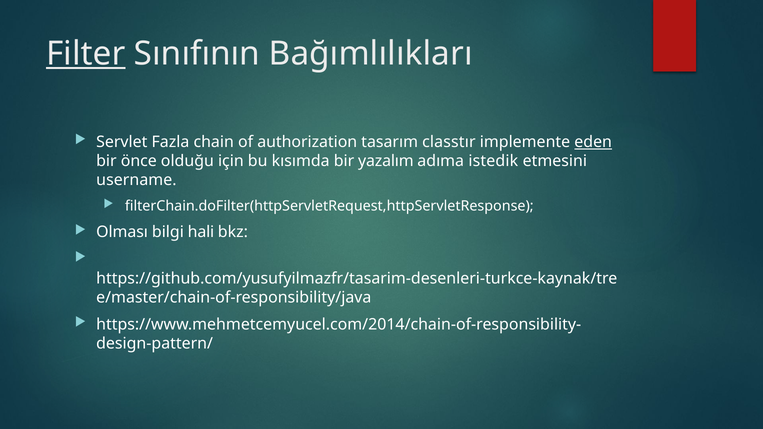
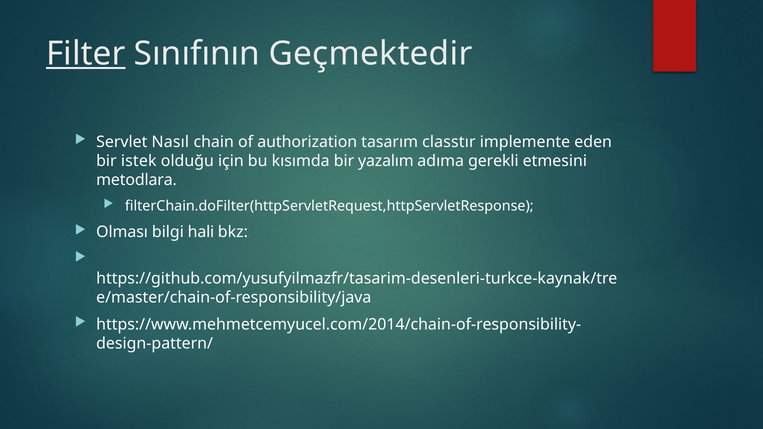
Bağımlılıkları: Bağımlılıkları -> Geçmektedir
Fazla: Fazla -> Nasıl
eden underline: present -> none
önce: önce -> istek
istedik: istedik -> gerekli
username: username -> metodlara
